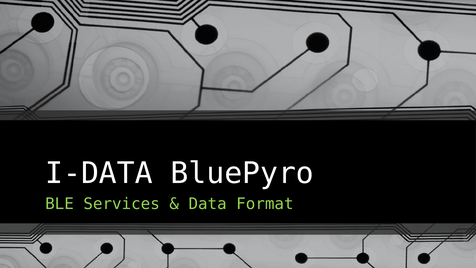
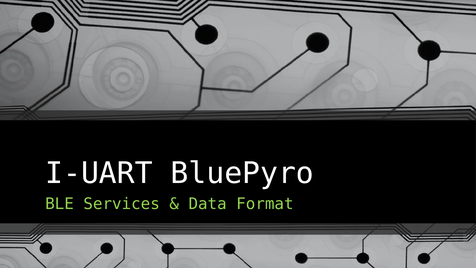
I-DATA: I-DATA -> I-UART
